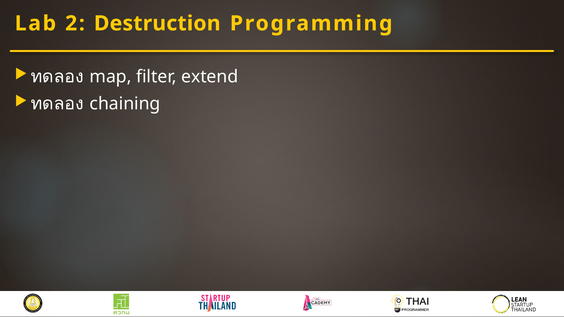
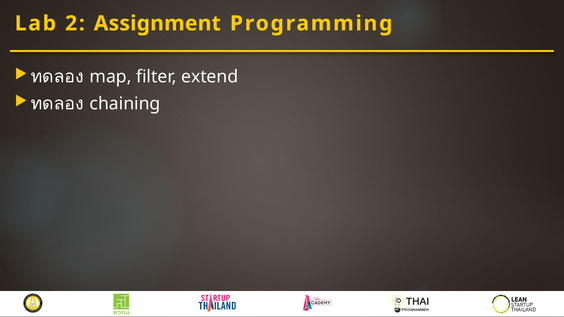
Destruction: Destruction -> Assignment
